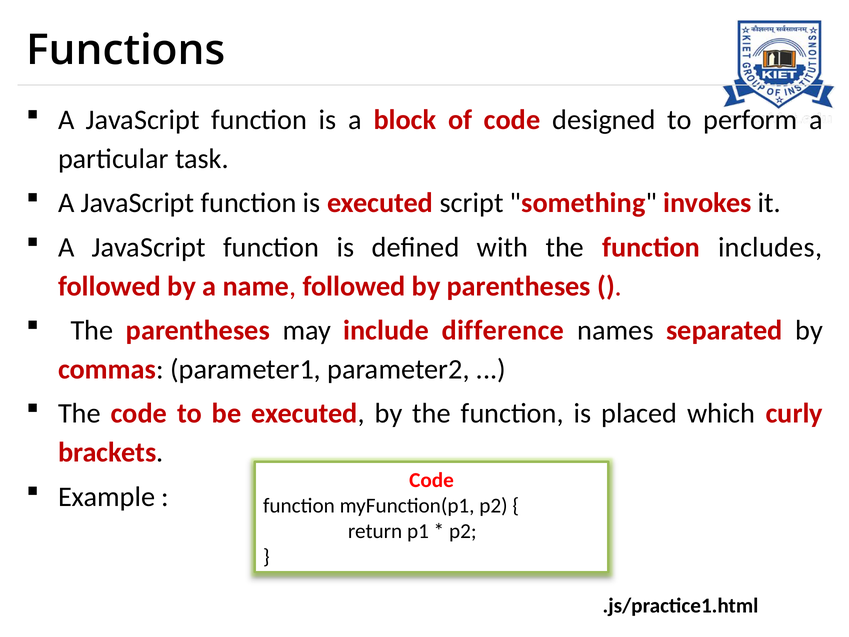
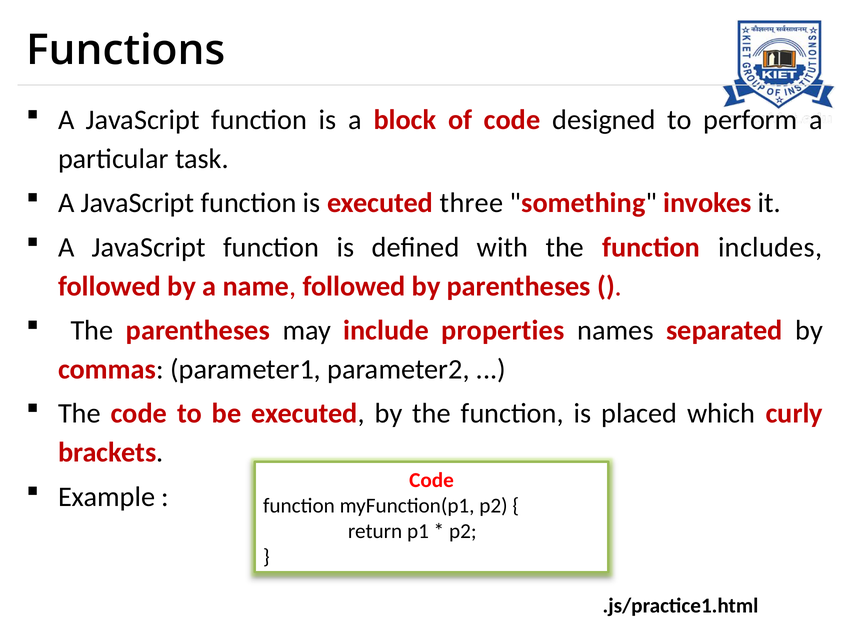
script: script -> three
difference: difference -> properties
